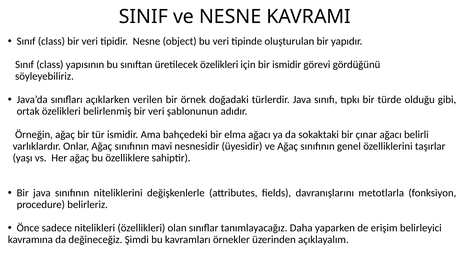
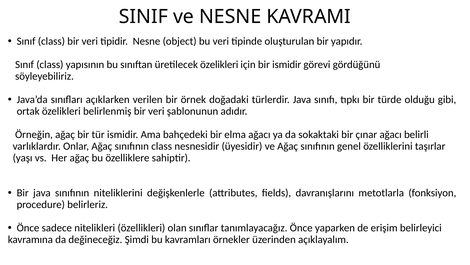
sınıfının mavi: mavi -> class
tanımlayacağız Daha: Daha -> Önce
